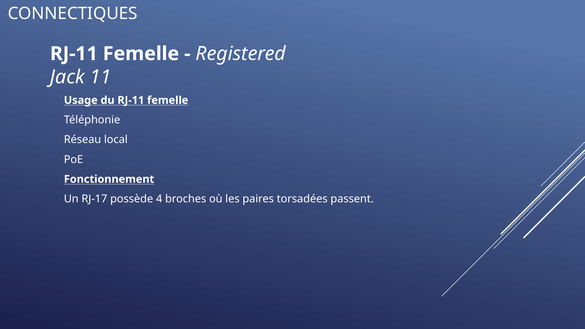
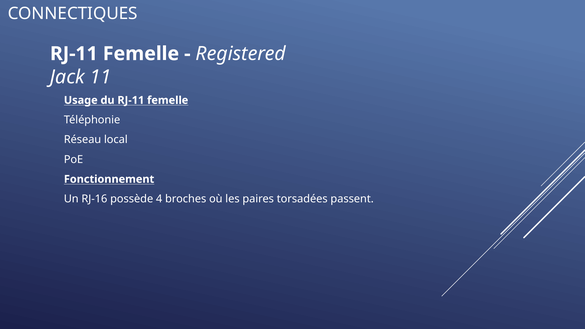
RJ-17: RJ-17 -> RJ-16
